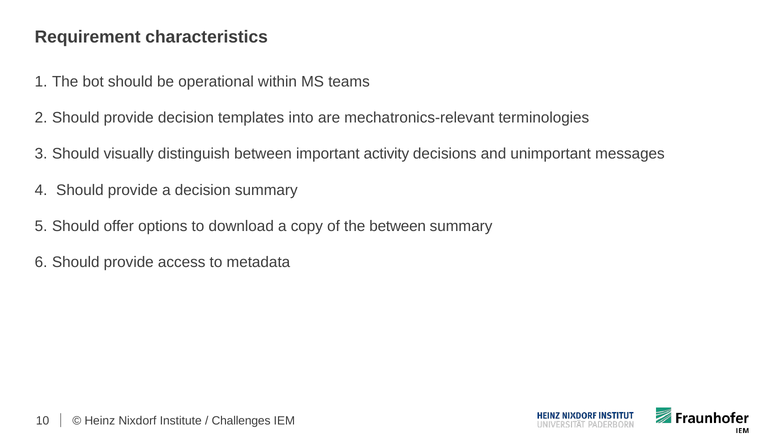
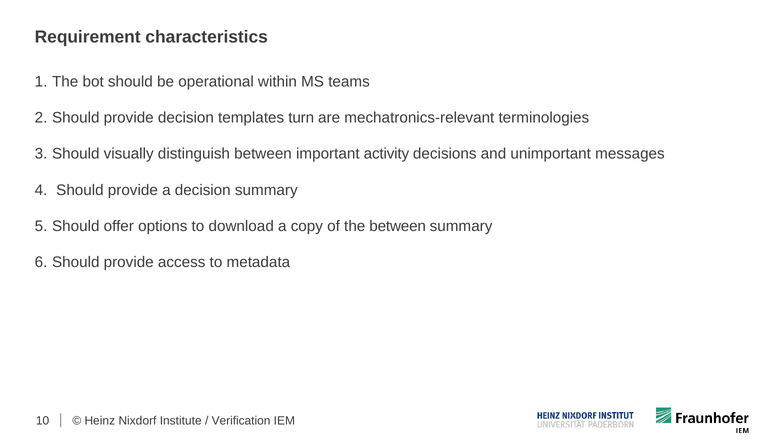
into: into -> turn
Challenges: Challenges -> Verification
